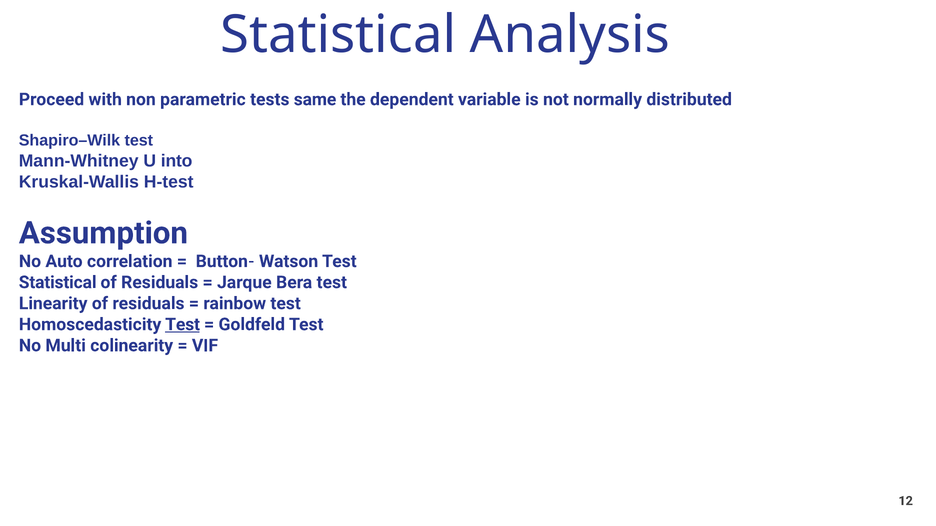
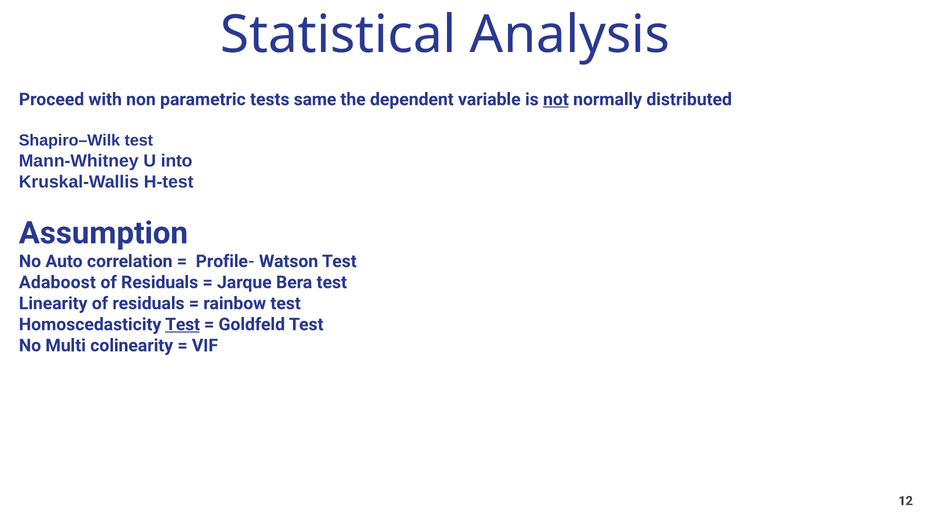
not underline: none -> present
Button-: Button- -> Profile-
Statistical at (58, 283): Statistical -> Adaboost
